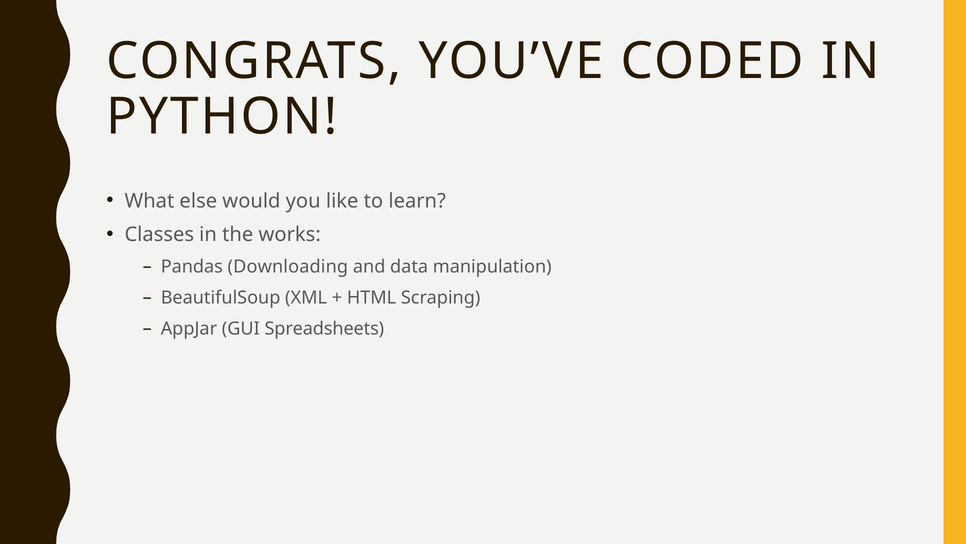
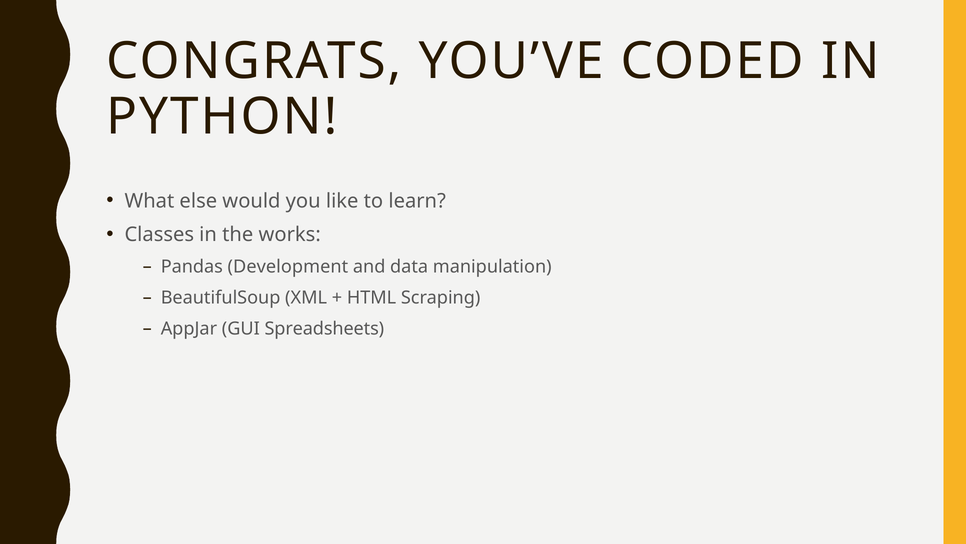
Downloading: Downloading -> Development
